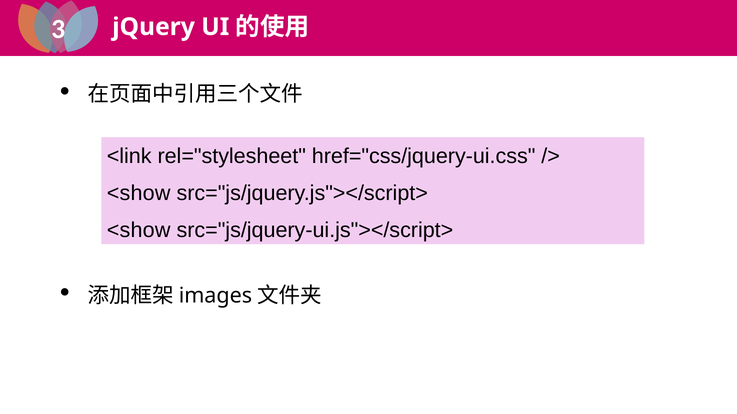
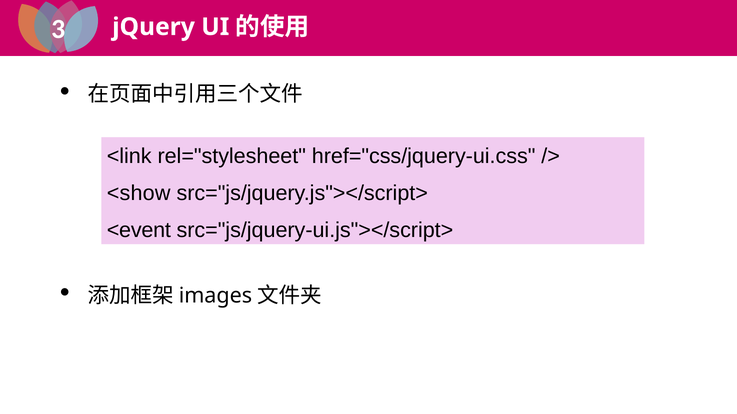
<show at (139, 230): <show -> <event
